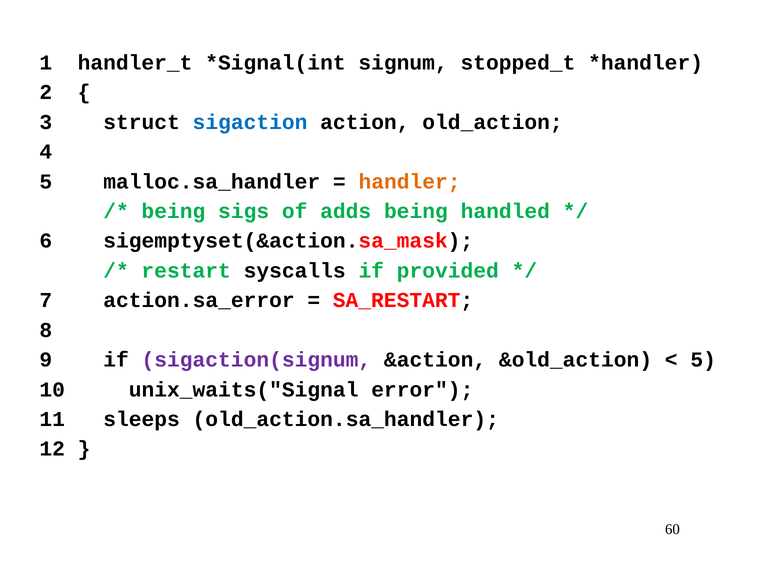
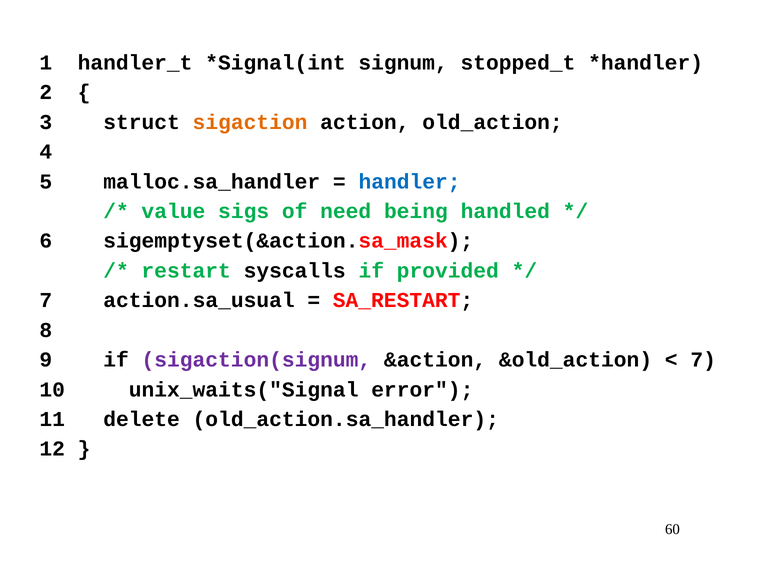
sigaction colour: blue -> orange
handler colour: orange -> blue
being at (173, 211): being -> value
adds: adds -> need
action.sa_error: action.sa_error -> action.sa_usual
5 at (703, 360): 5 -> 7
sleeps: sleeps -> delete
